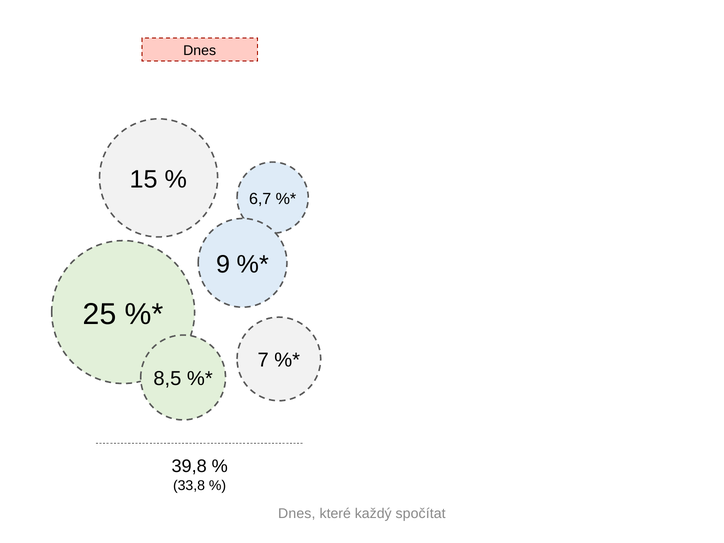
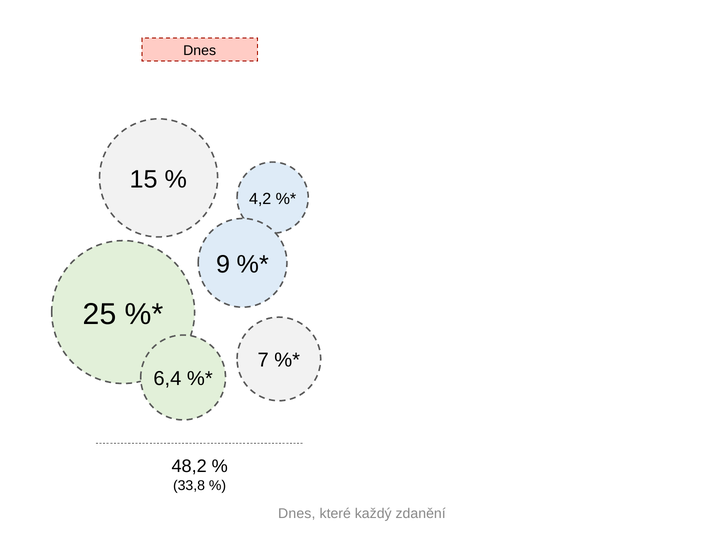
6,7: 6,7 -> 4,2
8,5: 8,5 -> 6,4
39,8: 39,8 -> 48,2
spočítat: spočítat -> zdanění
